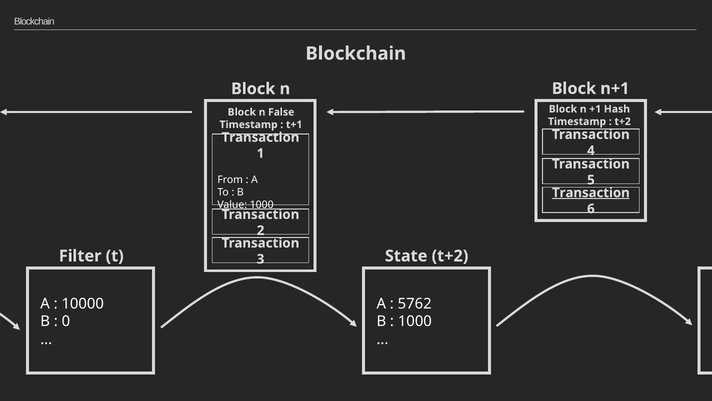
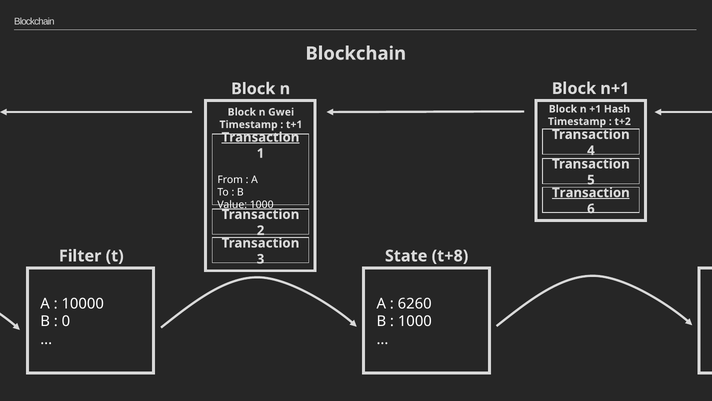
False: False -> Gwei
Transaction at (261, 137) underline: none -> present
State t+2: t+2 -> t+8
5762: 5762 -> 6260
